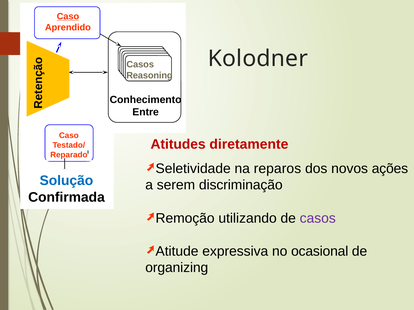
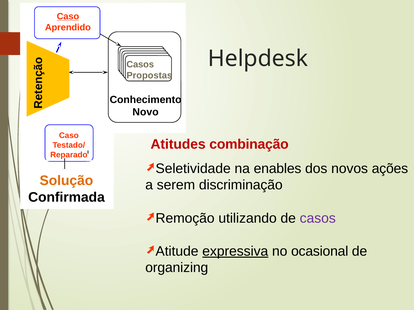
Kolodner: Kolodner -> Helpdesk
Reasoning: Reasoning -> Propostas
Entre: Entre -> Novo
diretamente: diretamente -> combinação
reparos: reparos -> enables
Solução colour: blue -> orange
expressiva underline: none -> present
